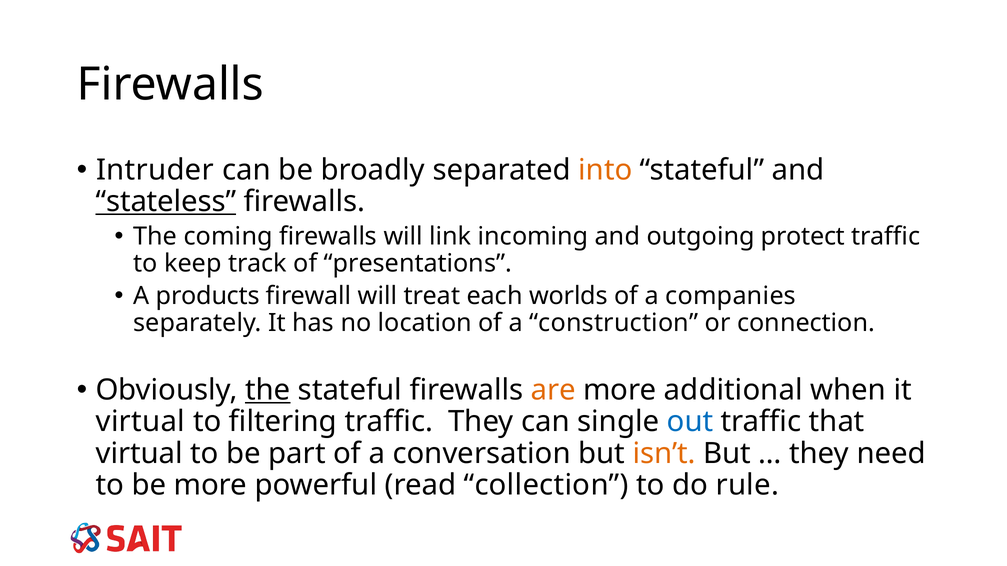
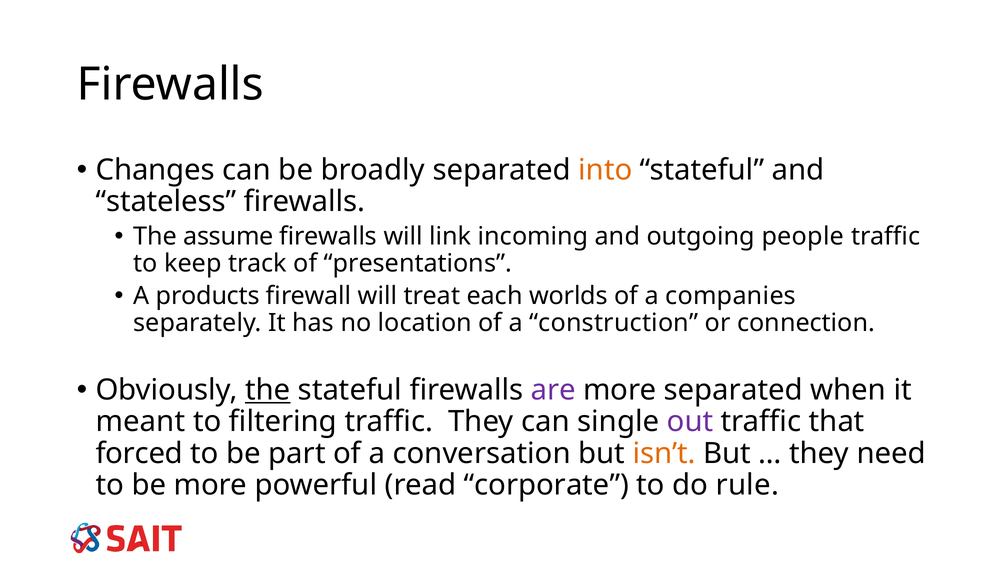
Intruder: Intruder -> Changes
stateless underline: present -> none
coming: coming -> assume
protect: protect -> people
are colour: orange -> purple
more additional: additional -> separated
virtual at (140, 422): virtual -> meant
out colour: blue -> purple
virtual at (139, 454): virtual -> forced
collection: collection -> corporate
